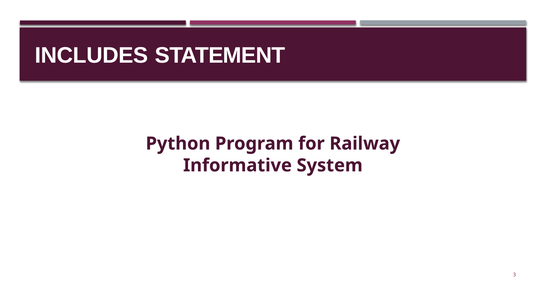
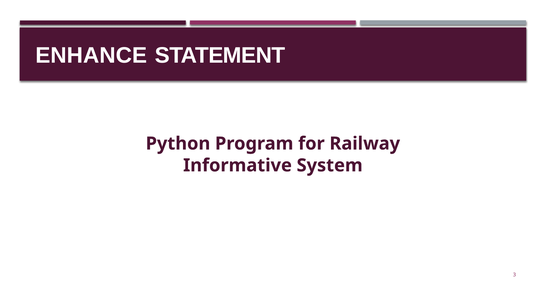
INCLUDES: INCLUDES -> ENHANCE
